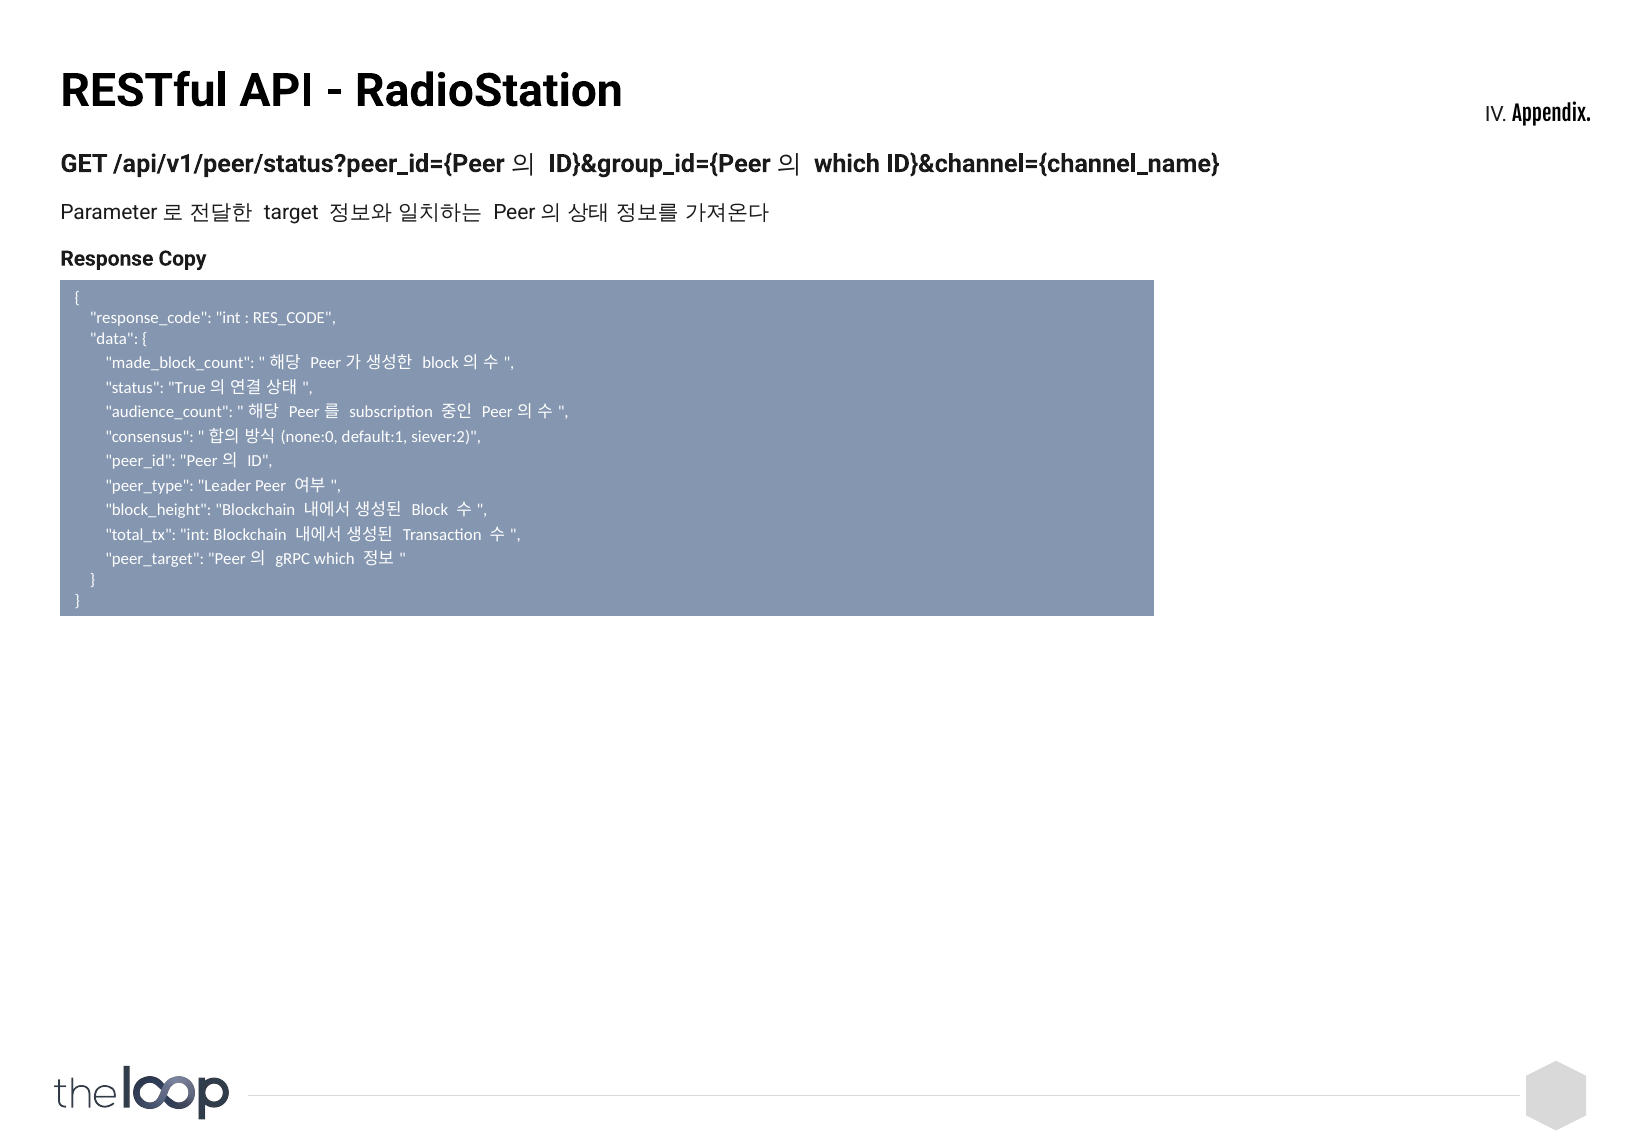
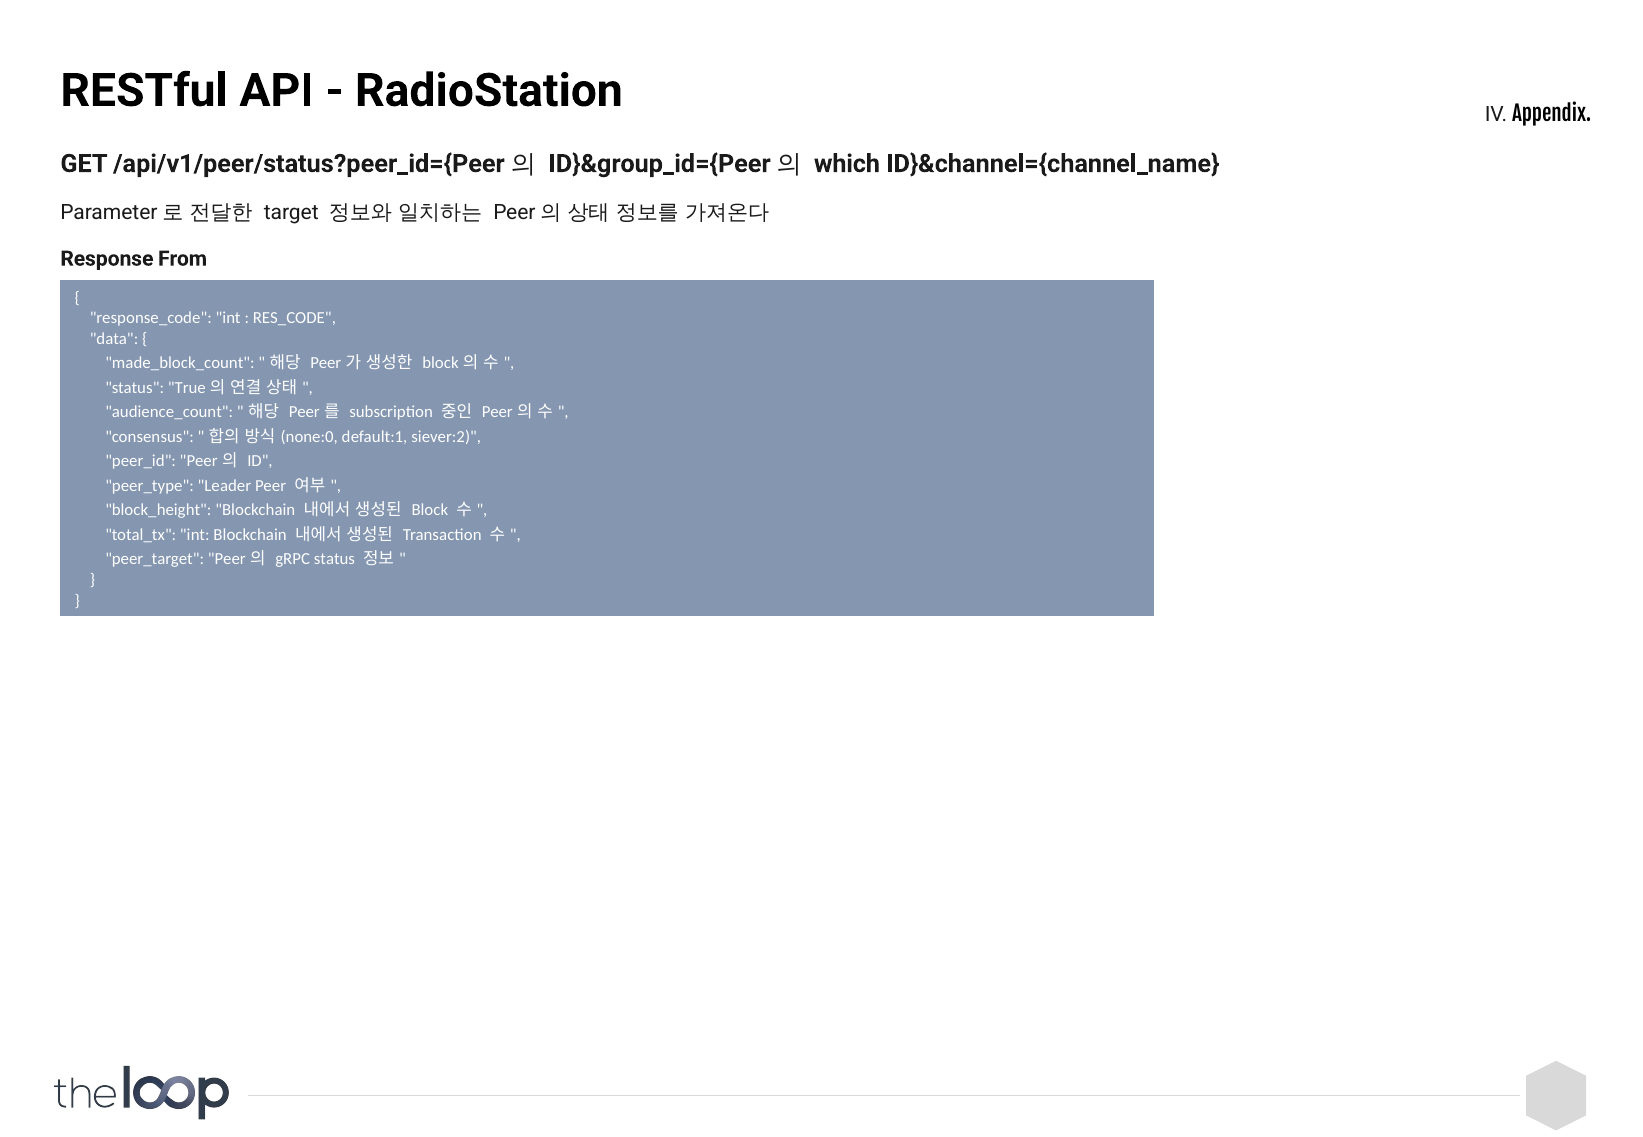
Copy: Copy -> From
gRPC which: which -> status
